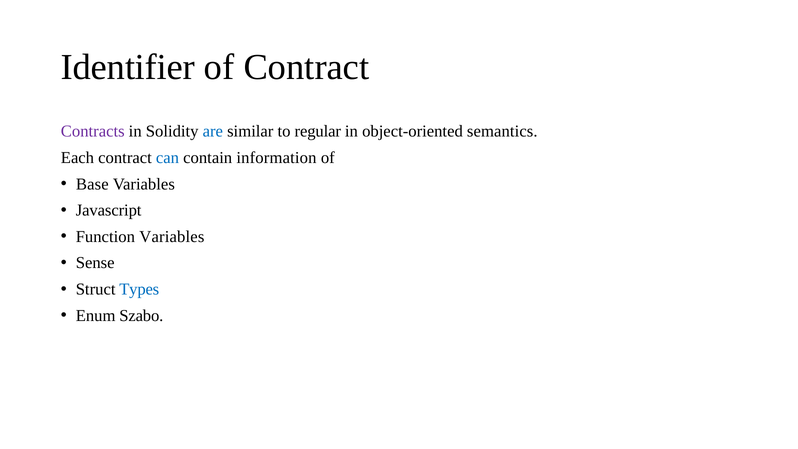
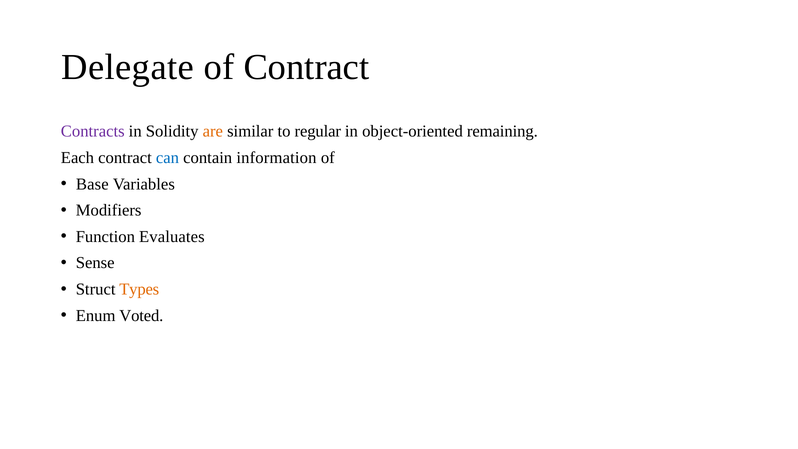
Identifier: Identifier -> Delegate
are colour: blue -> orange
semantics: semantics -> remaining
Javascript: Javascript -> Modifiers
Function Variables: Variables -> Evaluates
Types colour: blue -> orange
Szabo: Szabo -> Voted
